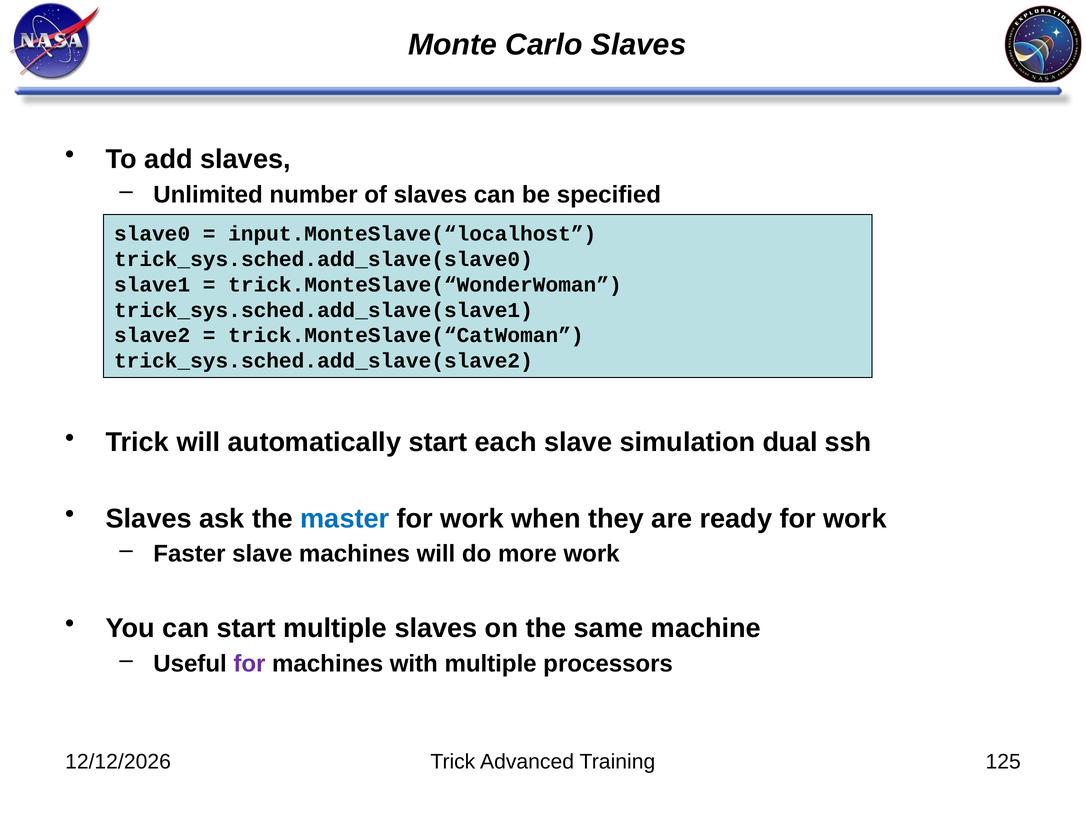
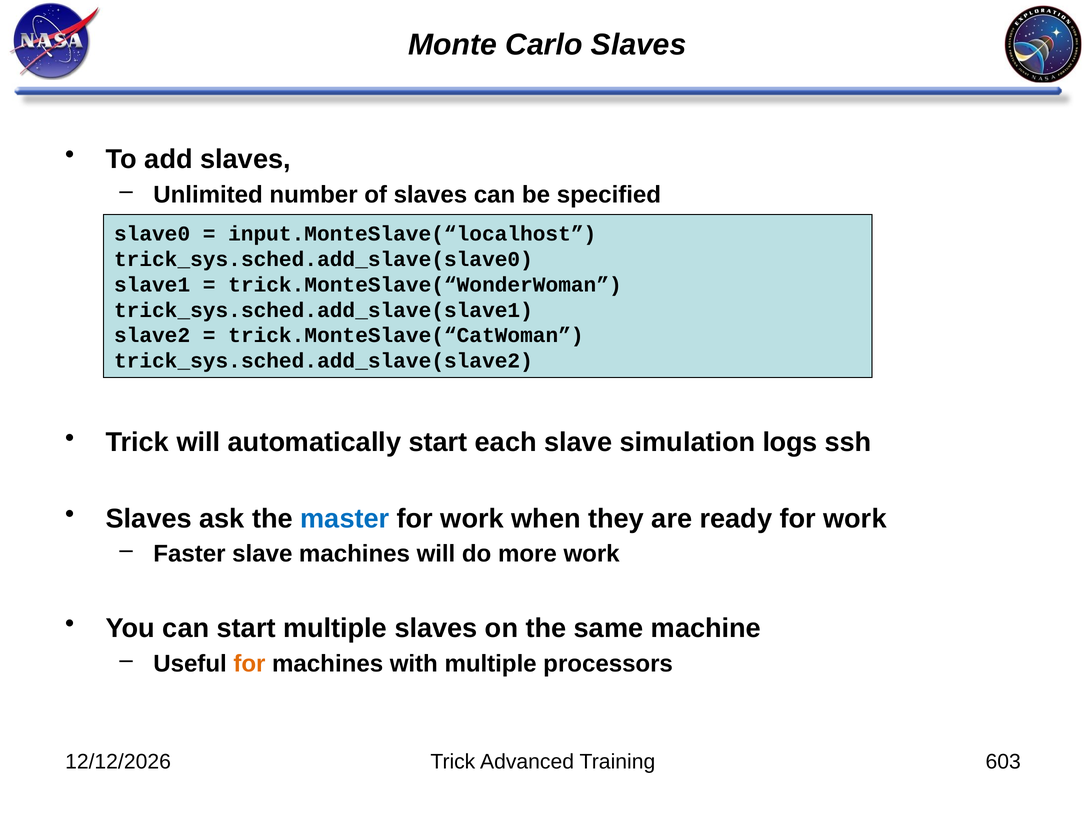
dual: dual -> logs
for at (249, 663) colour: purple -> orange
125: 125 -> 603
